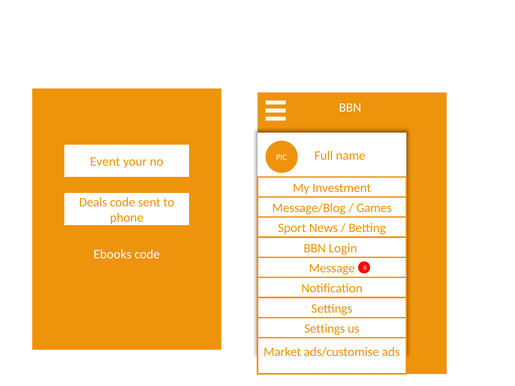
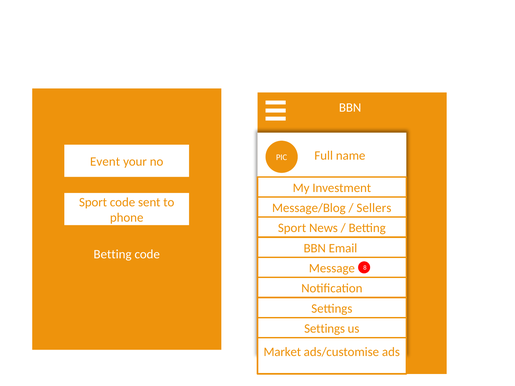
Deals at (93, 202): Deals -> Sport
Games: Games -> Sellers
Login: Login -> Email
Ebooks at (113, 254): Ebooks -> Betting
